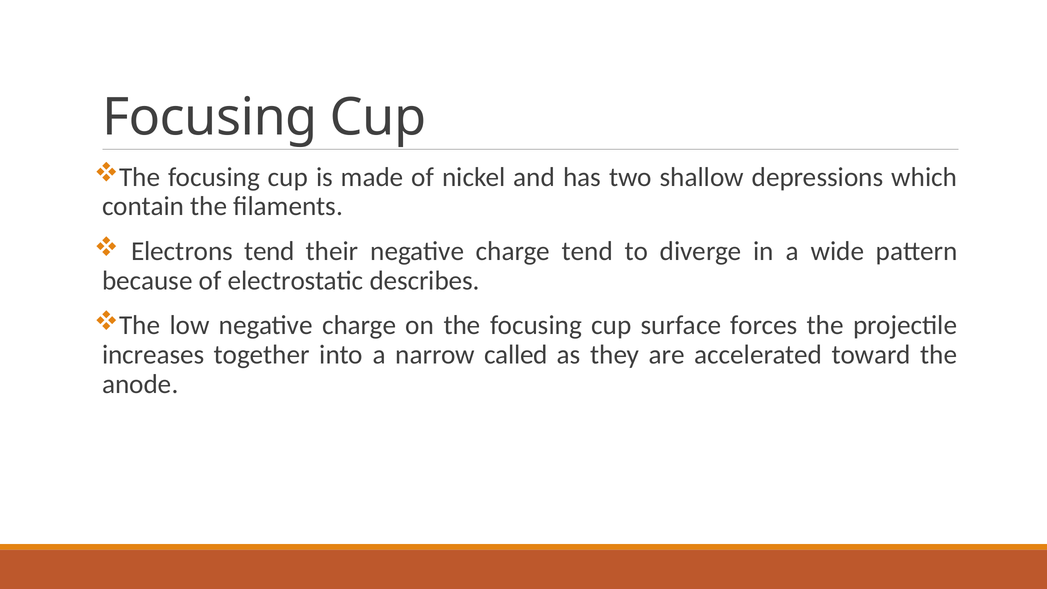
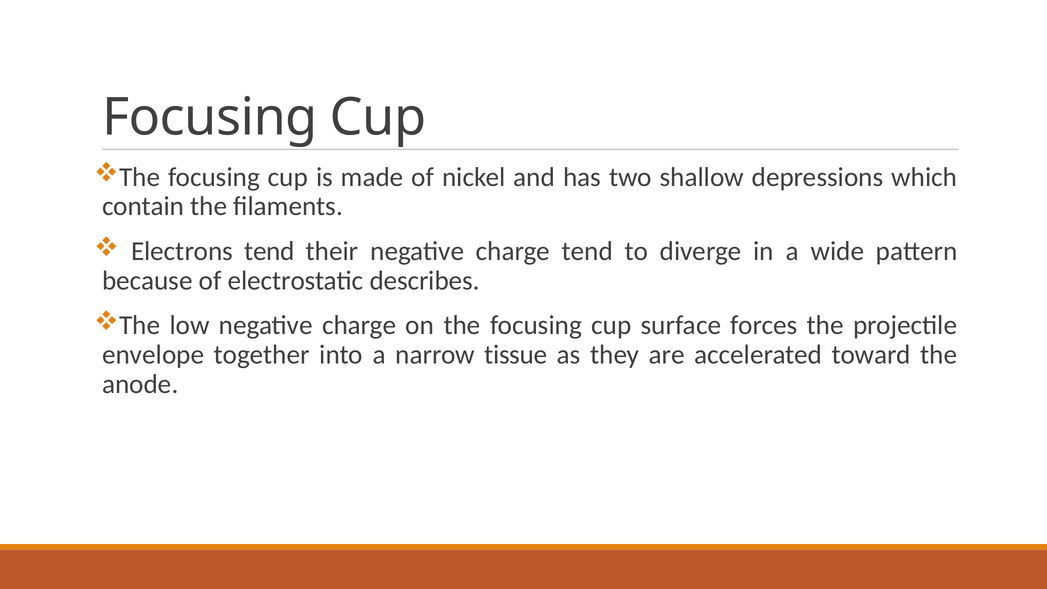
increases: increases -> envelope
called: called -> tissue
